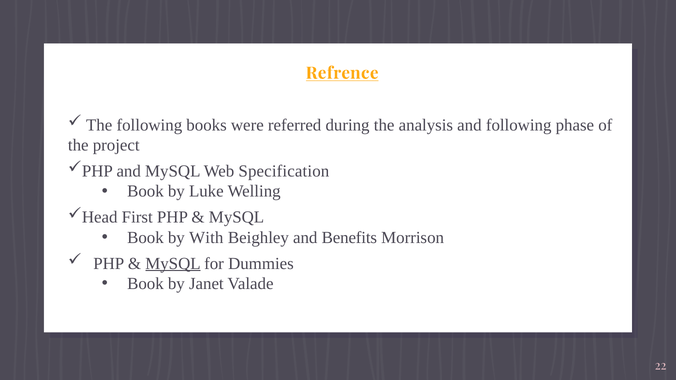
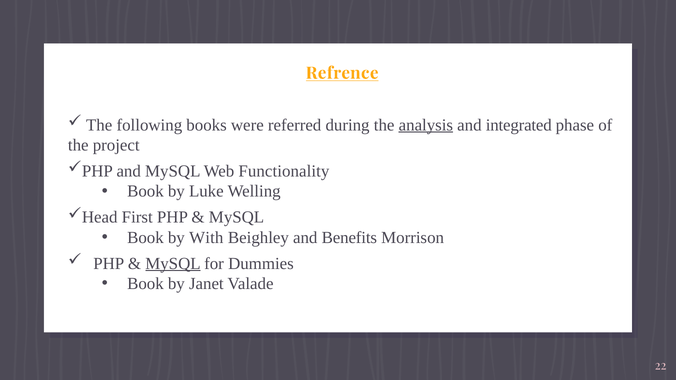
analysis underline: none -> present
and following: following -> integrated
Specification: Specification -> Functionality
